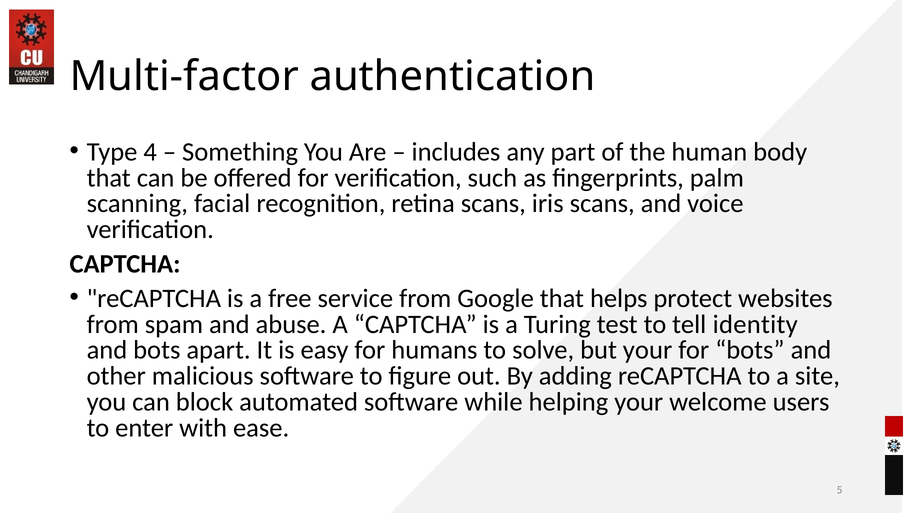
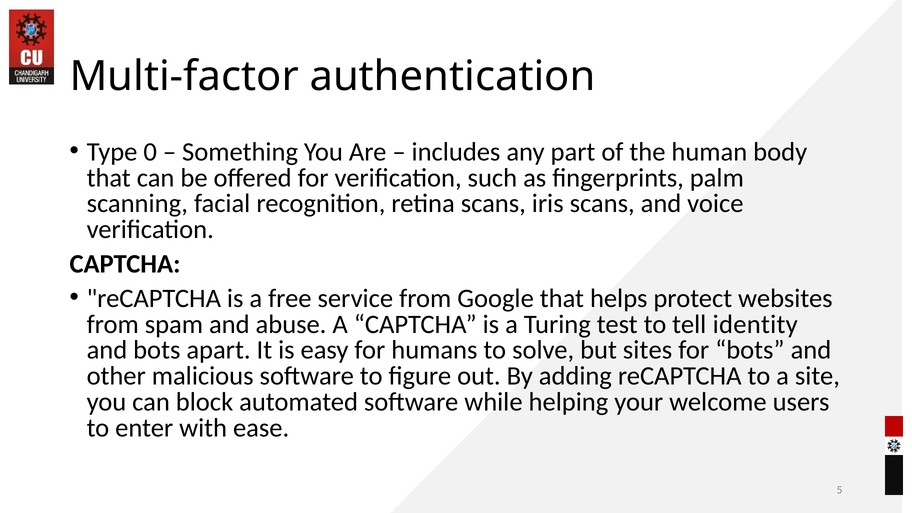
4: 4 -> 0
but your: your -> sites
